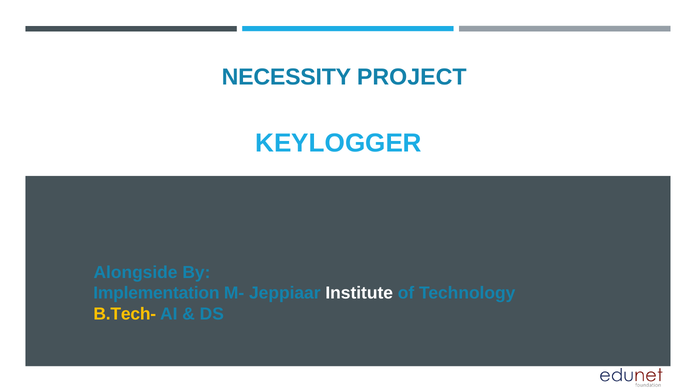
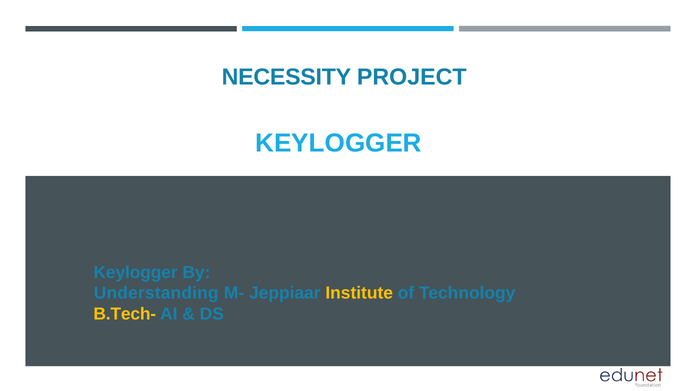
Alongside at (136, 273): Alongside -> Keylogger
Implementation: Implementation -> Understanding
Institute colour: white -> yellow
